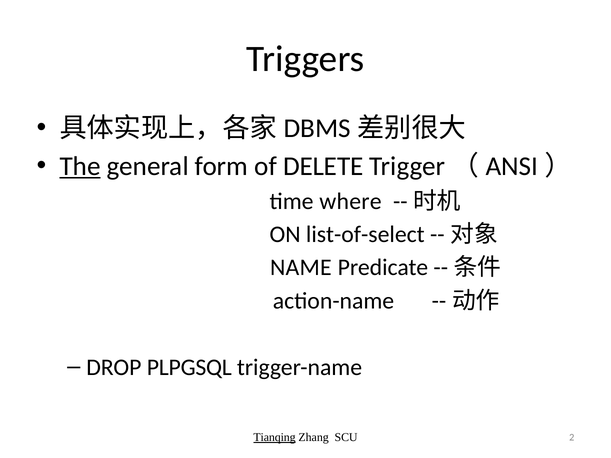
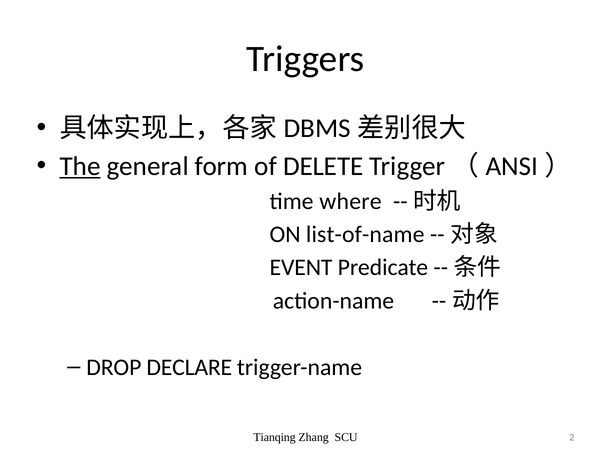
list-of-select: list-of-select -> list-of-name
NAME: NAME -> EVENT
PLPGSQL: PLPGSQL -> DECLARE
Tianqing underline: present -> none
